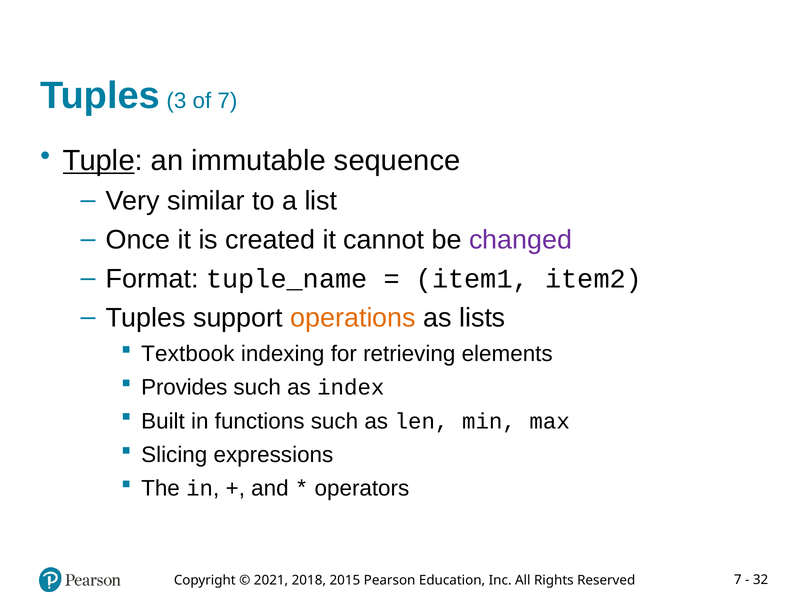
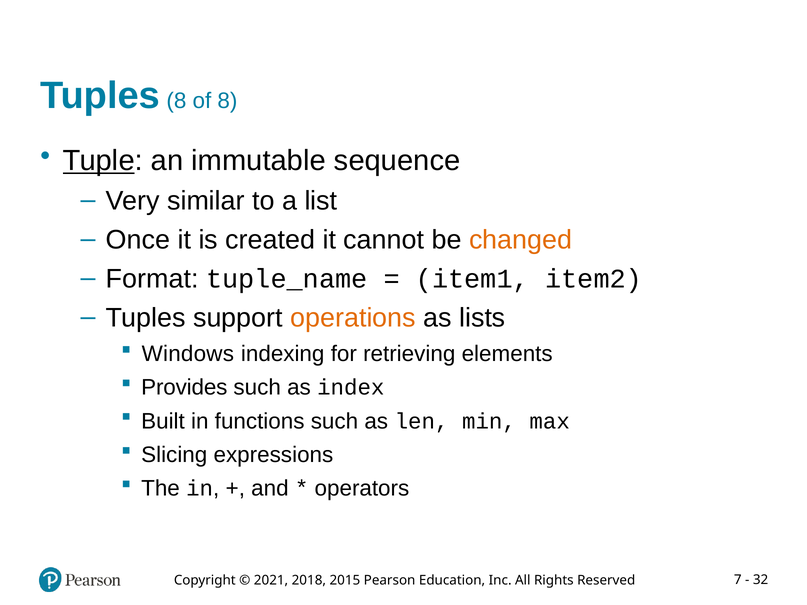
Tuples 3: 3 -> 8
of 7: 7 -> 8
changed colour: purple -> orange
Textbook: Textbook -> Windows
